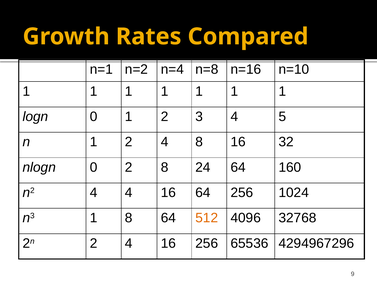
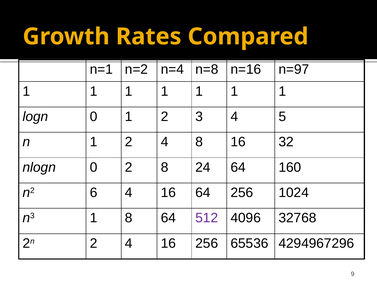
n=10: n=10 -> n=97
n2 4: 4 -> 6
512 colour: orange -> purple
